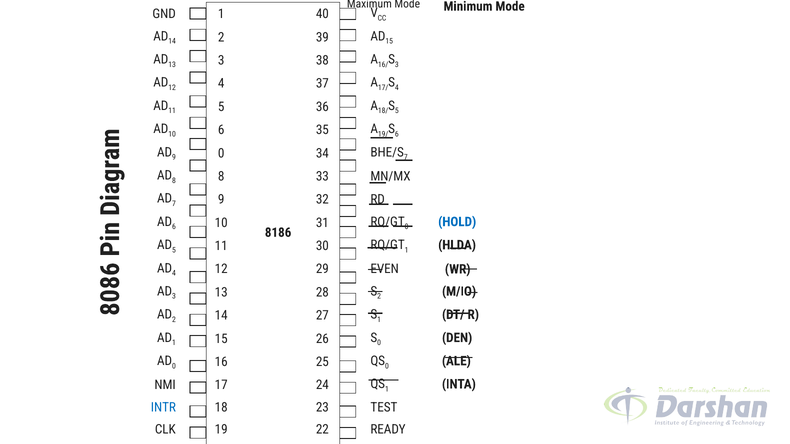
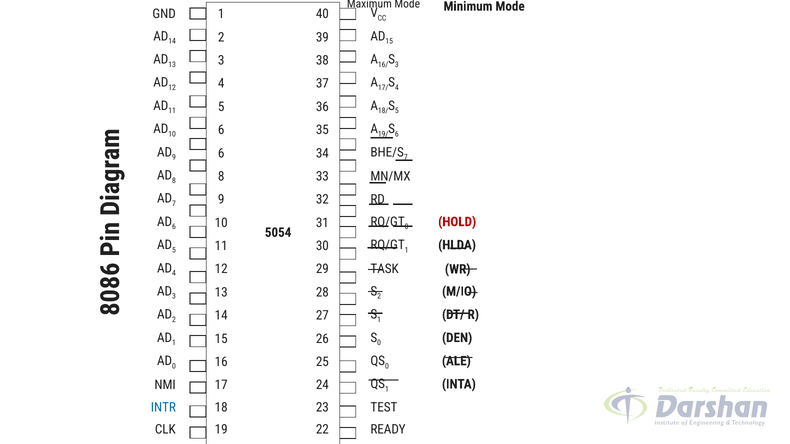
9 0: 0 -> 6
HOLD colour: blue -> red
8186: 8186 -> 5054
EVEN: EVEN -> TASK
